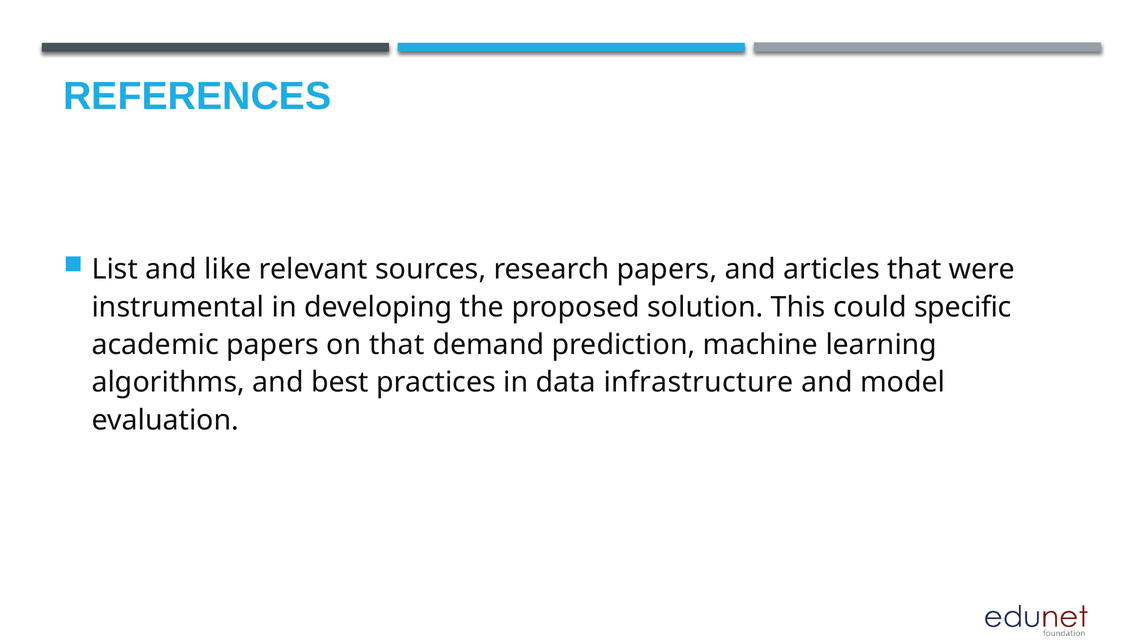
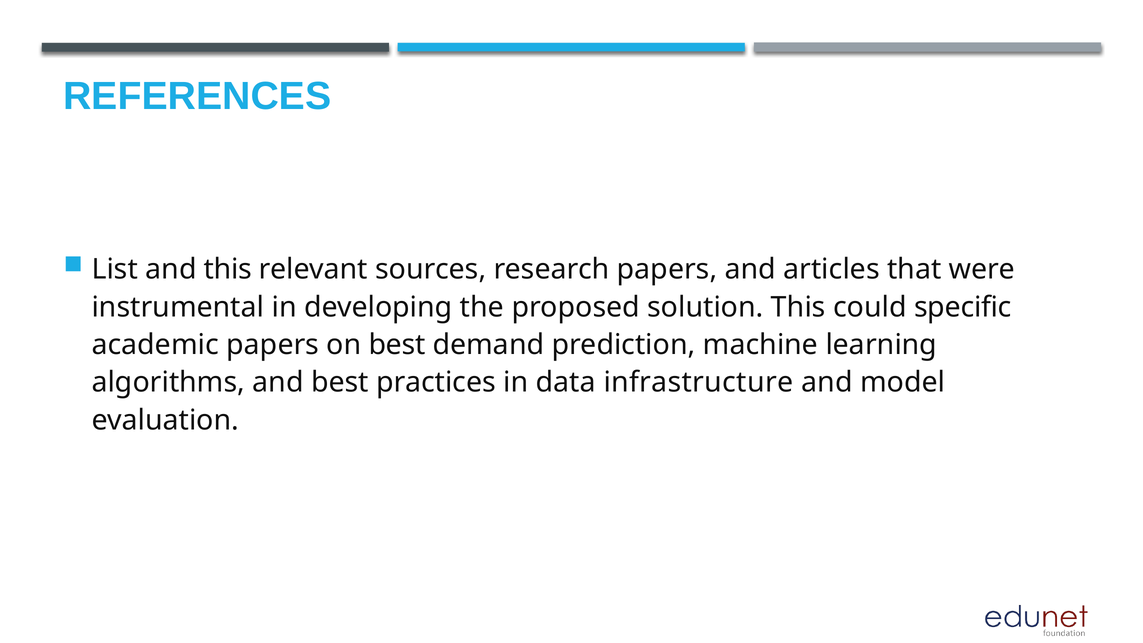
and like: like -> this
on that: that -> best
